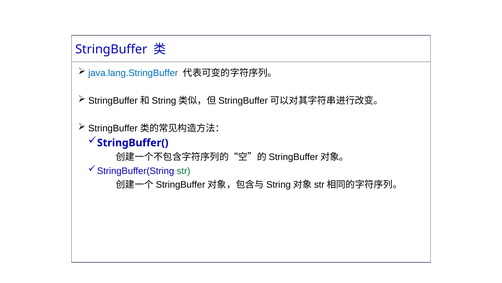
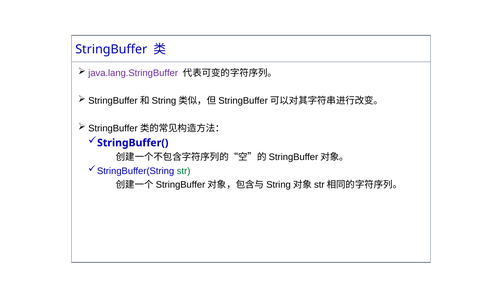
java.lang.StringBuffer colour: blue -> purple
